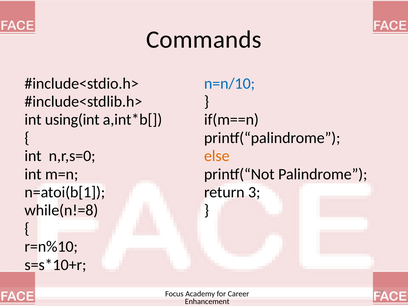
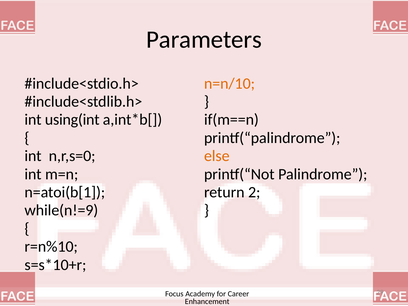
Commands: Commands -> Parameters
n=n/10 colour: blue -> orange
3: 3 -> 2
while(n!=8: while(n!=8 -> while(n!=9
